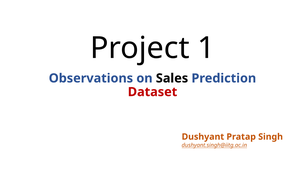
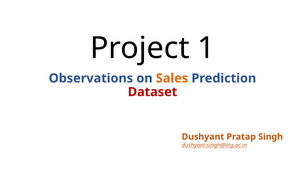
Sales colour: black -> orange
